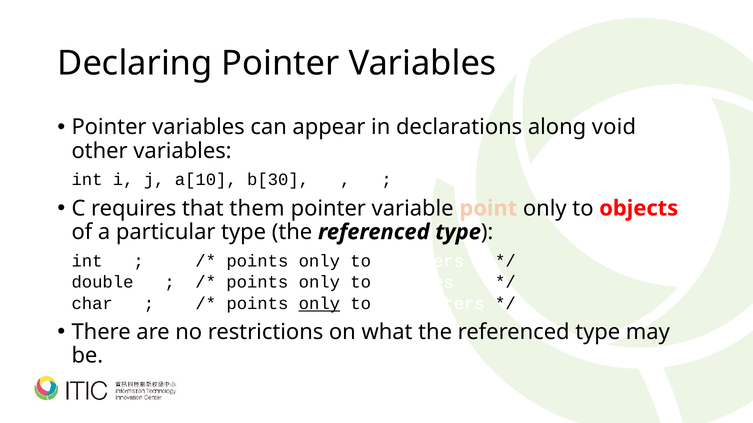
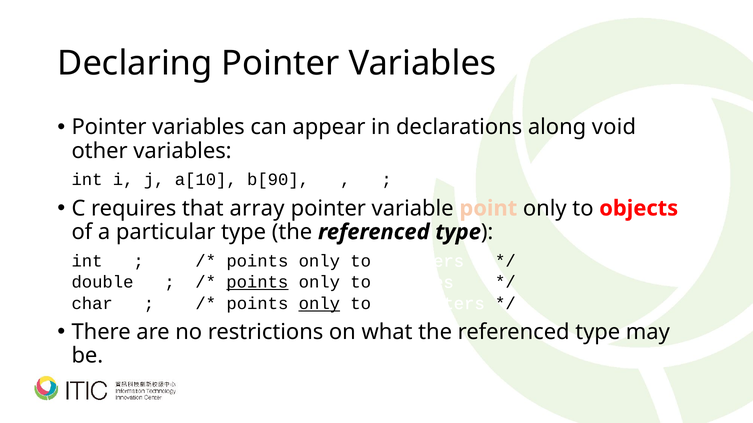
b[30: b[30 -> b[90
them: them -> array
points at (257, 283) underline: none -> present
